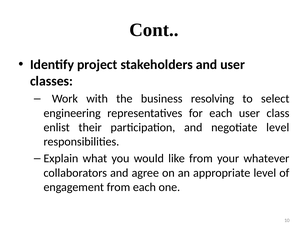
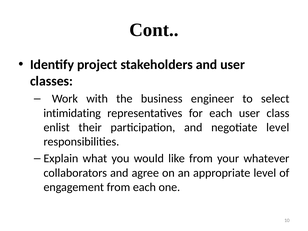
resolving: resolving -> engineer
engineering: engineering -> intimidating
